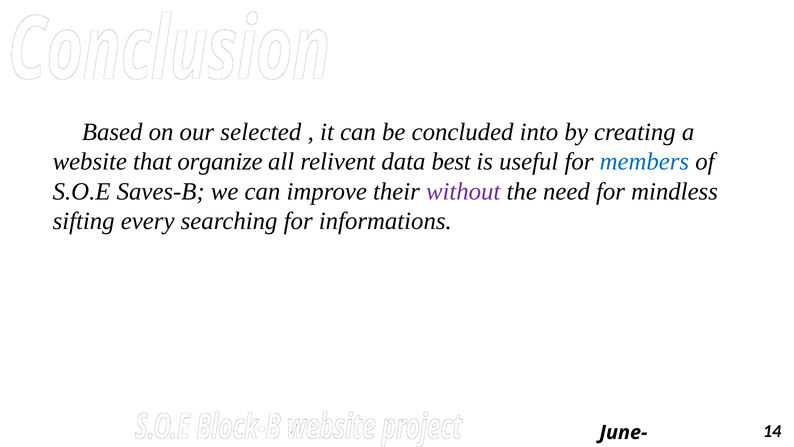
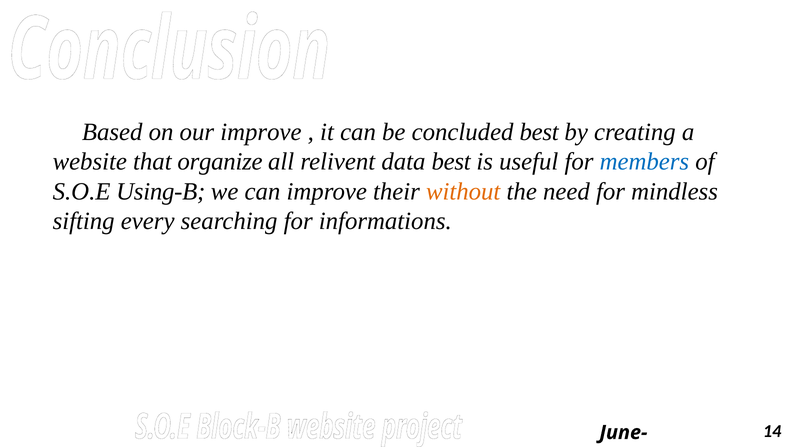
our selected: selected -> improve
concluded into: into -> best
Saves-B: Saves-B -> Using-B
without colour: purple -> orange
